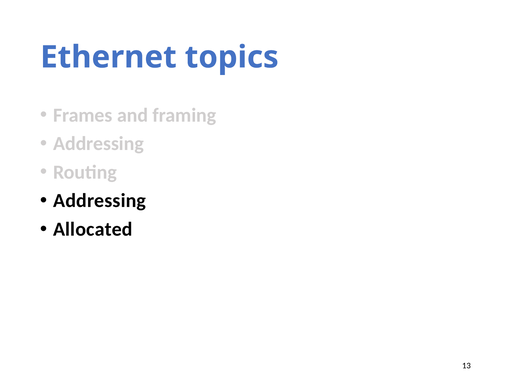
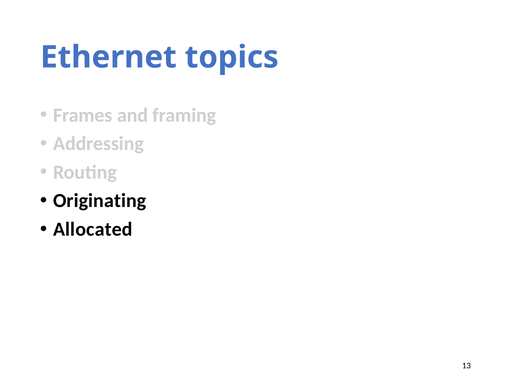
Addressing at (100, 201): Addressing -> Originating
